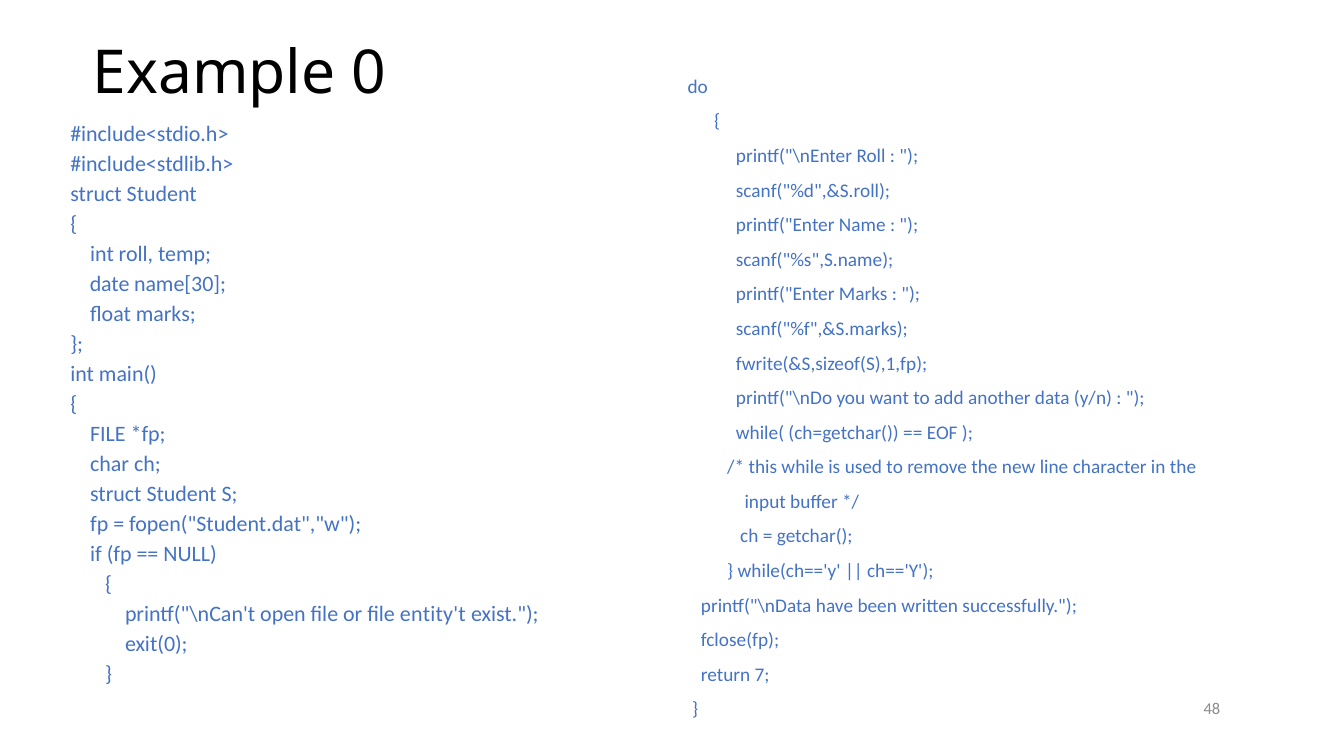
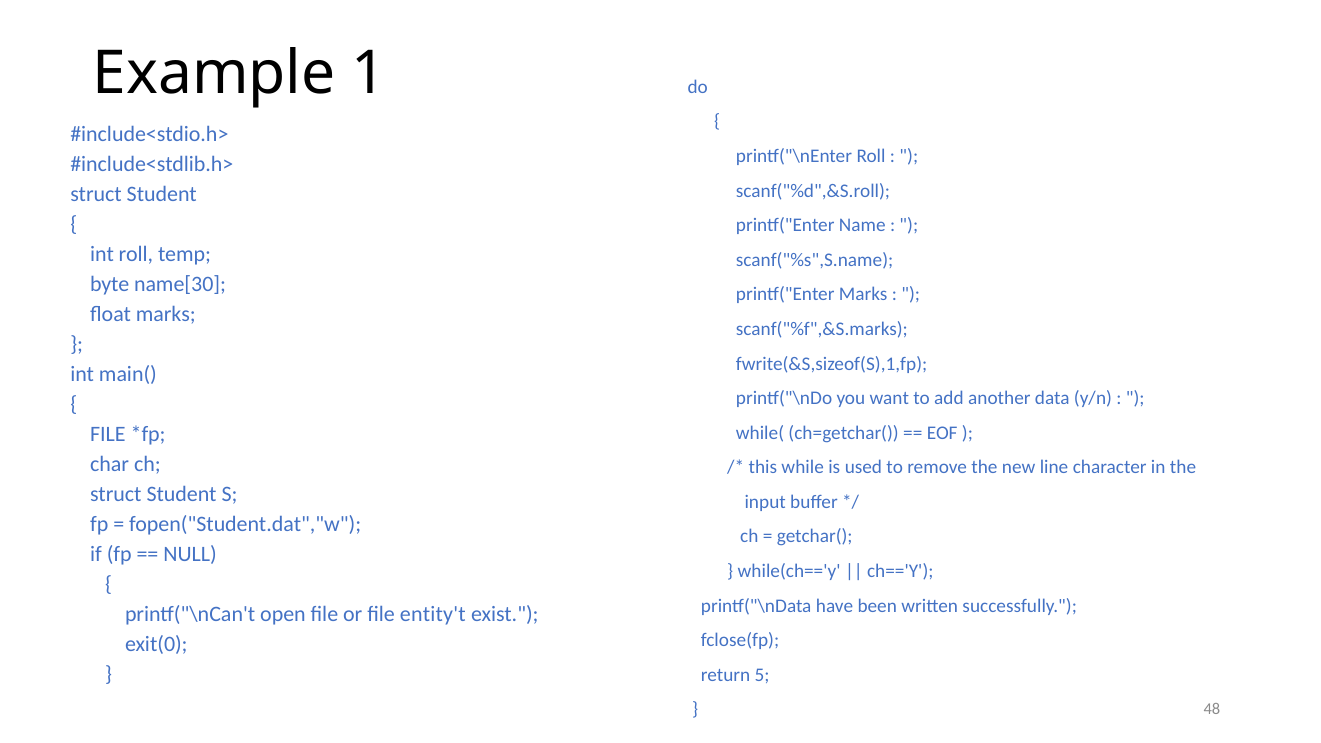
0: 0 -> 1
date: date -> byte
7: 7 -> 5
